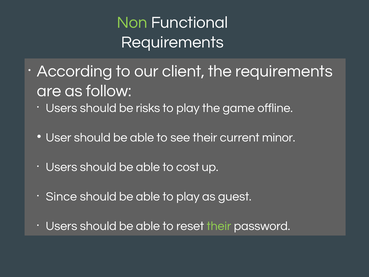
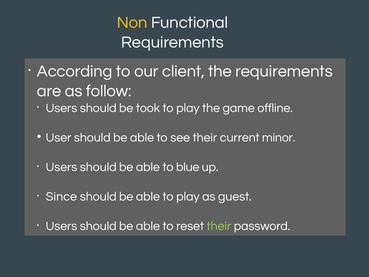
Non colour: light green -> yellow
risks: risks -> took
cost: cost -> blue
